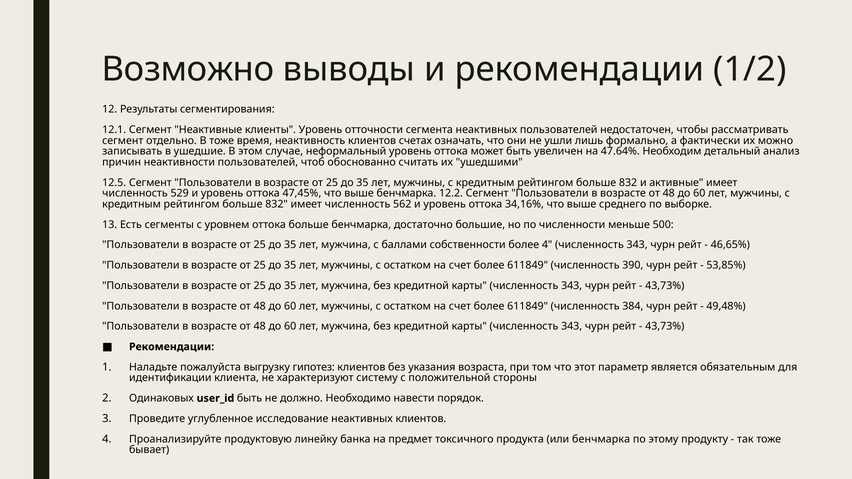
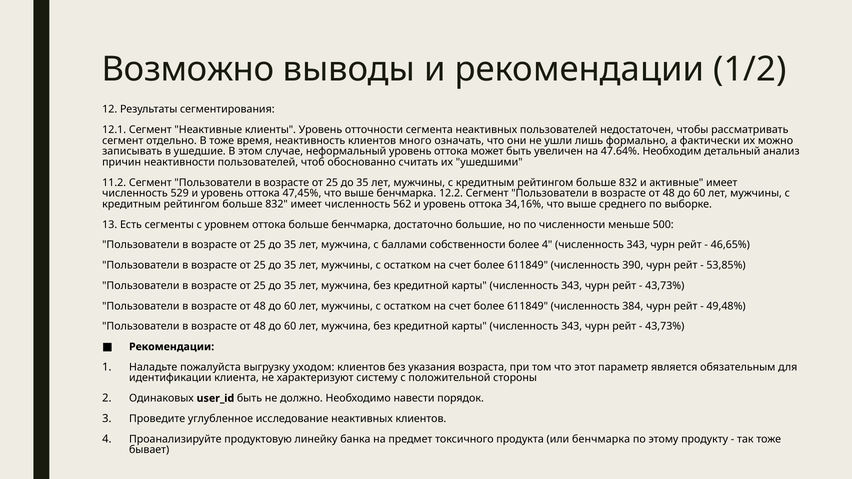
счетах: счетах -> много
12.5: 12.5 -> 11.2
гипотез: гипотез -> уходом
